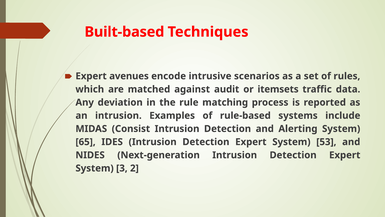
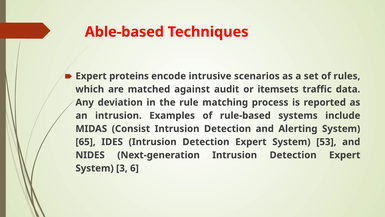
Built-based: Built-based -> Able-based
avenues: avenues -> proteins
2: 2 -> 6
